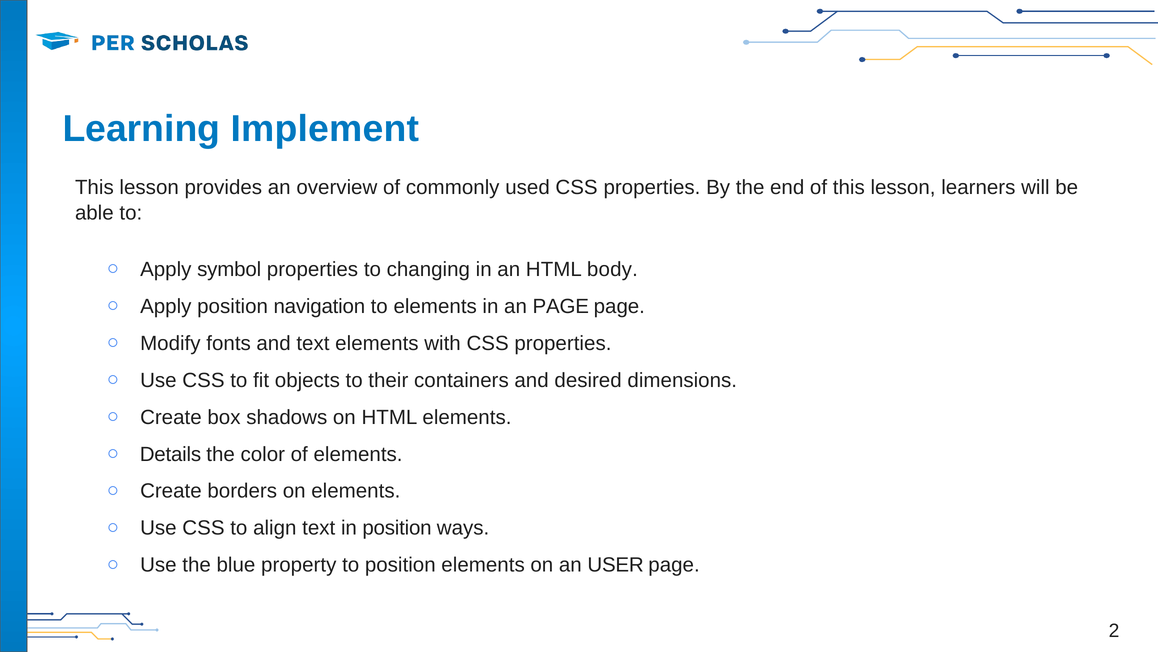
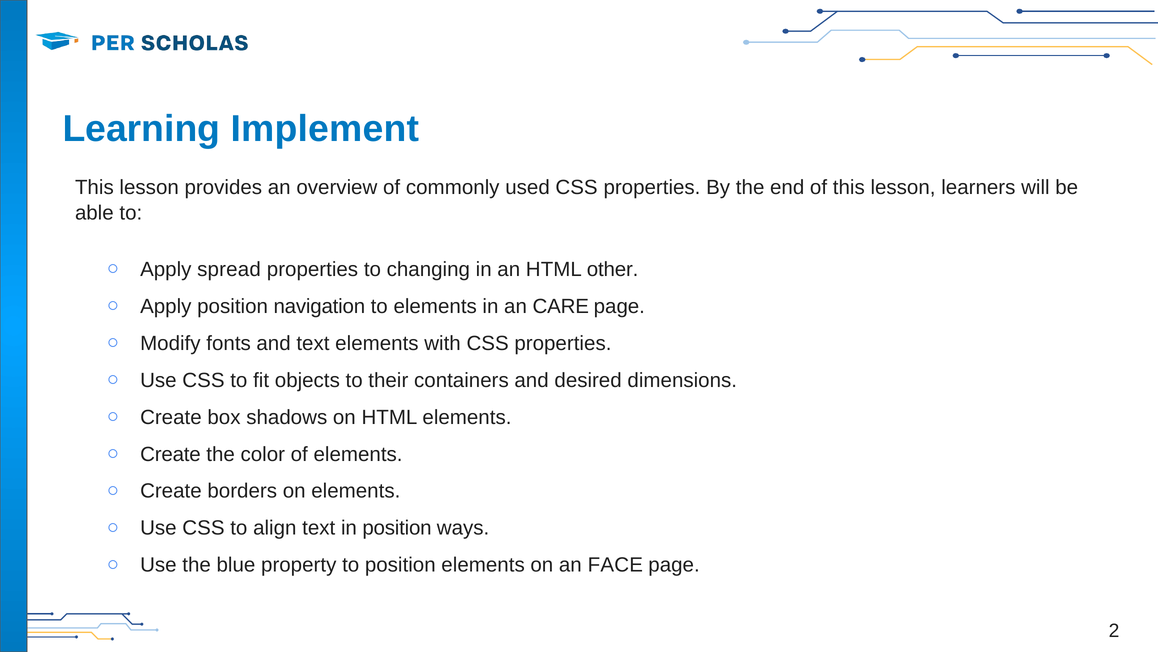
symbol: symbol -> spread
body: body -> other
an PAGE: PAGE -> CARE
Details at (170, 454): Details -> Create
USER: USER -> FACE
